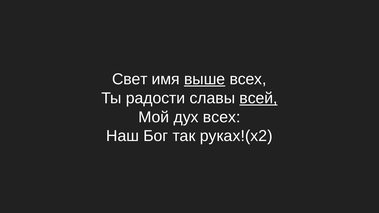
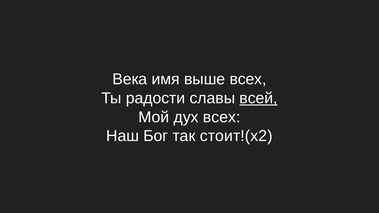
Свет: Свет -> Века
выше underline: present -> none
руках!(x2: руках!(x2 -> стоит!(x2
